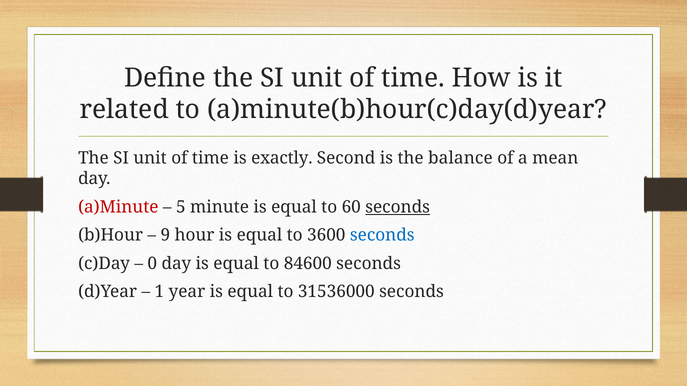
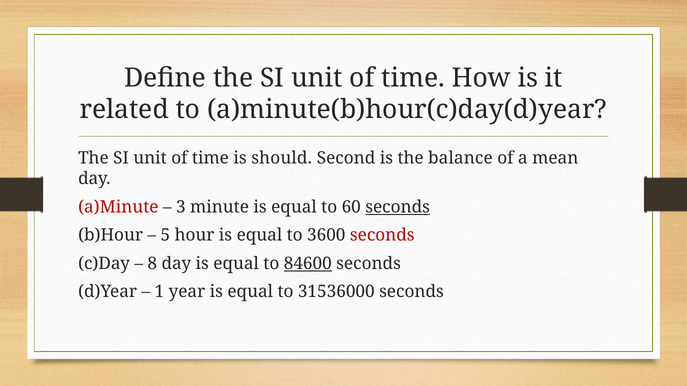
exactly: exactly -> should
5: 5 -> 3
9: 9 -> 5
seconds at (382, 235) colour: blue -> red
0: 0 -> 8
84600 underline: none -> present
